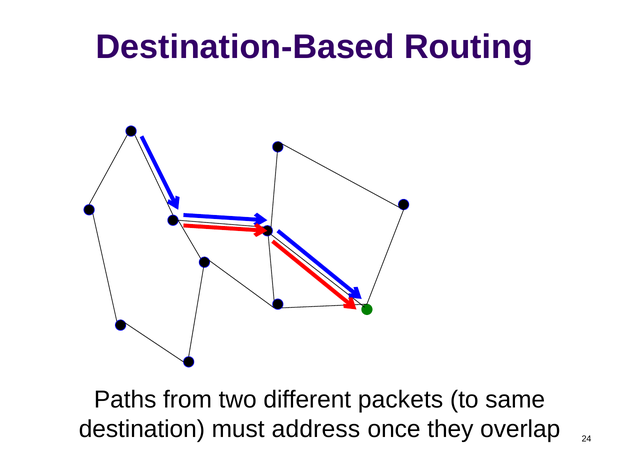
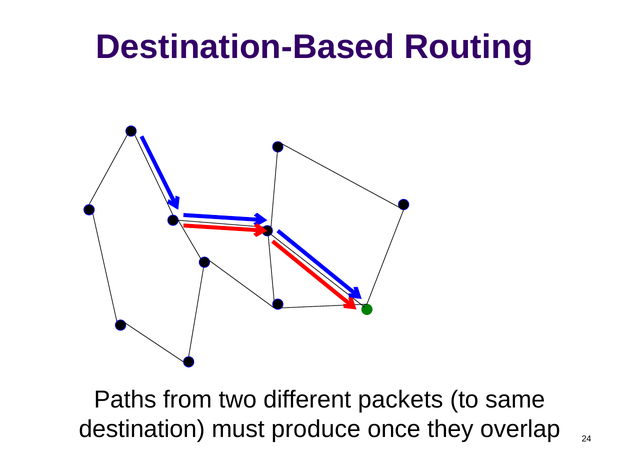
address: address -> produce
